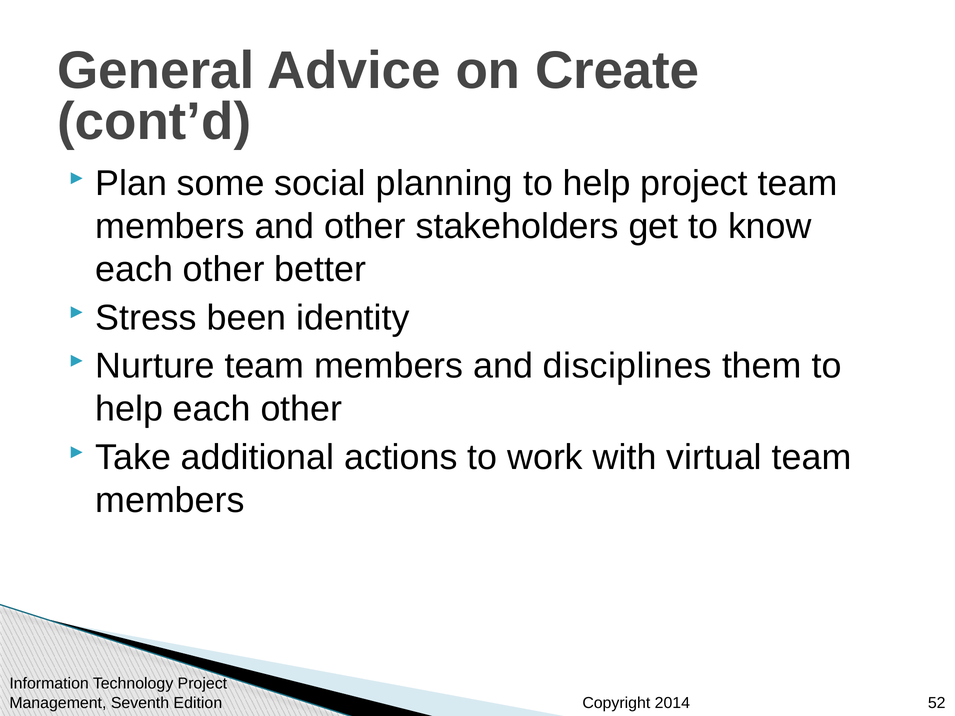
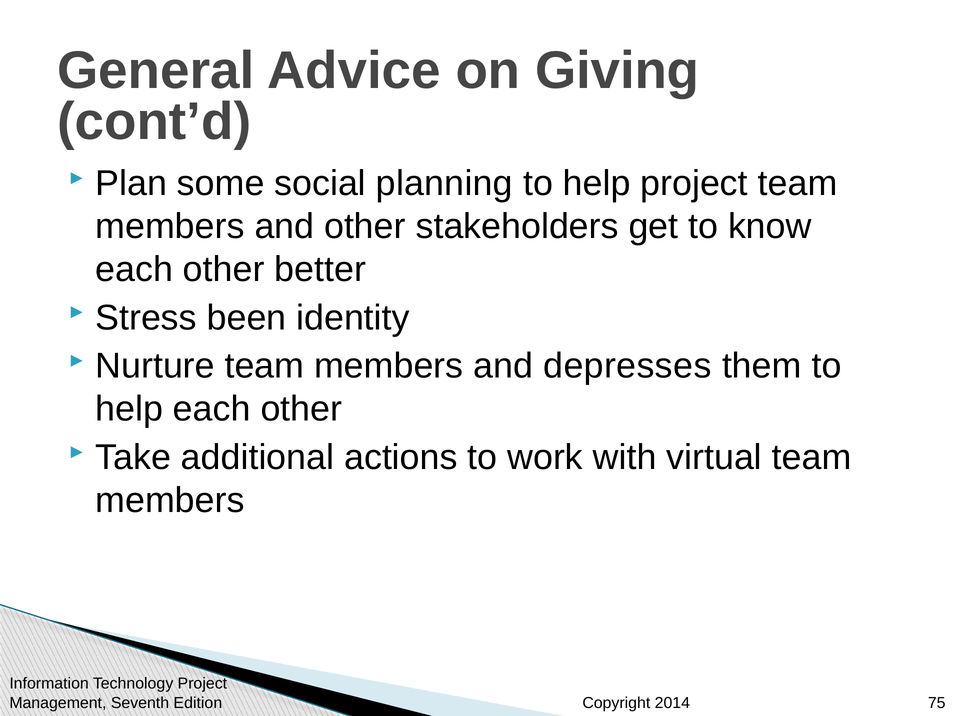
Create: Create -> Giving
disciplines: disciplines -> depresses
52: 52 -> 75
